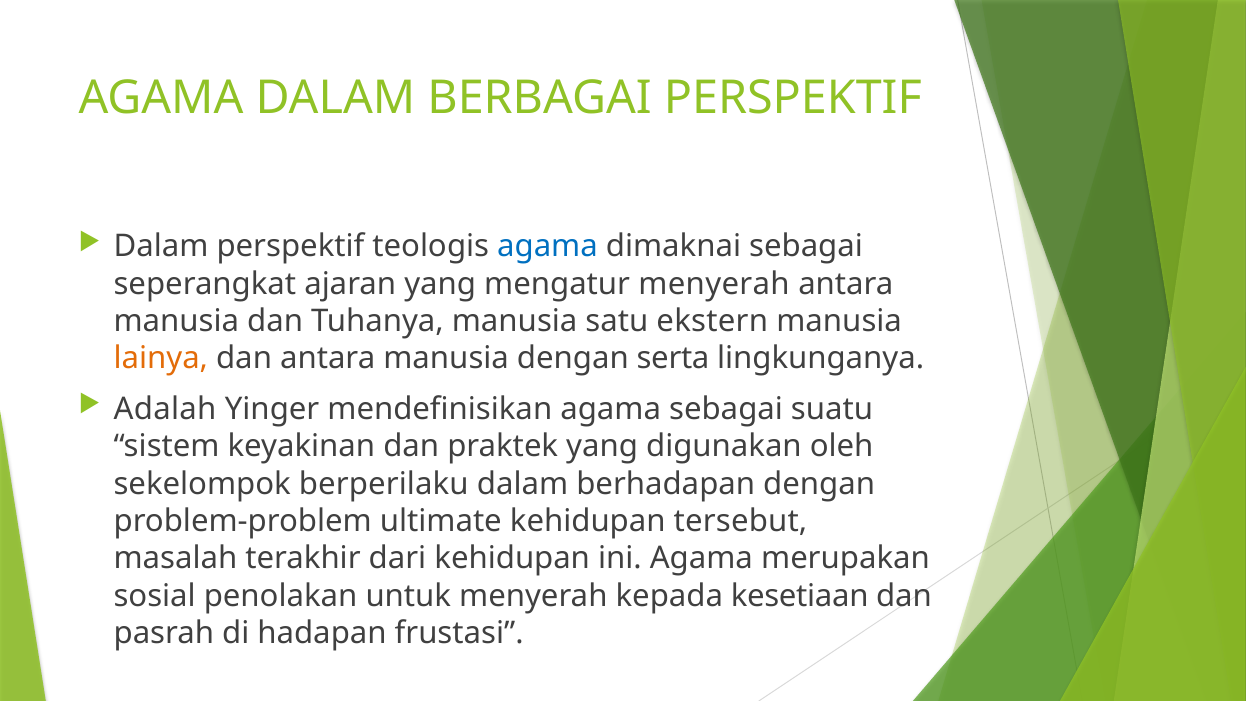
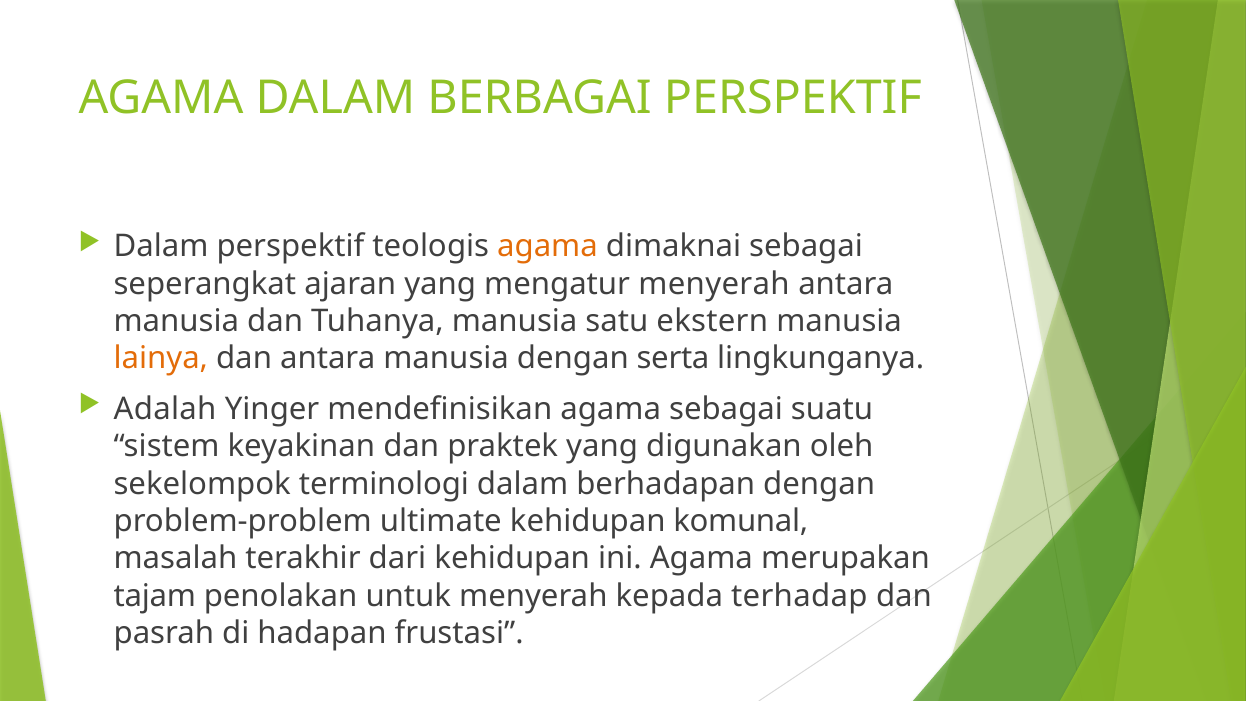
agama at (547, 246) colour: blue -> orange
berperilaku: berperilaku -> terminologi
tersebut: tersebut -> komunal
sosial: sosial -> tajam
kesetiaan: kesetiaan -> terhadap
